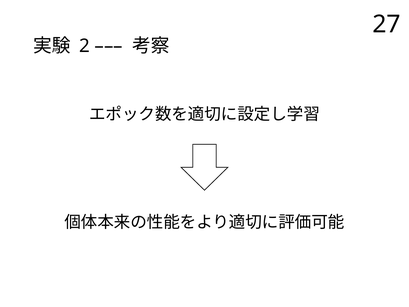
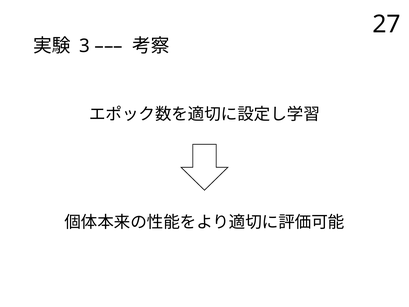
2: 2 -> 3
